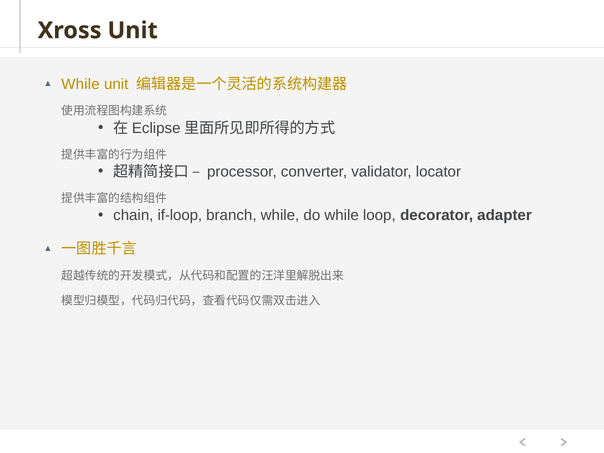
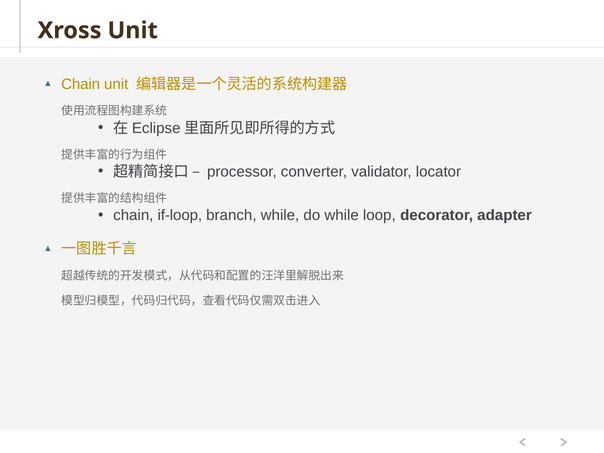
While at (80, 84): While -> Chain
